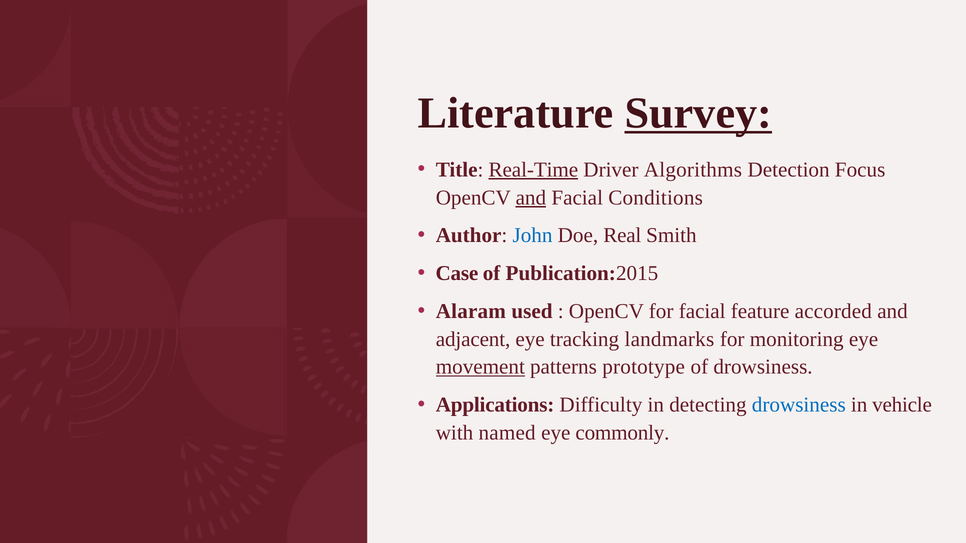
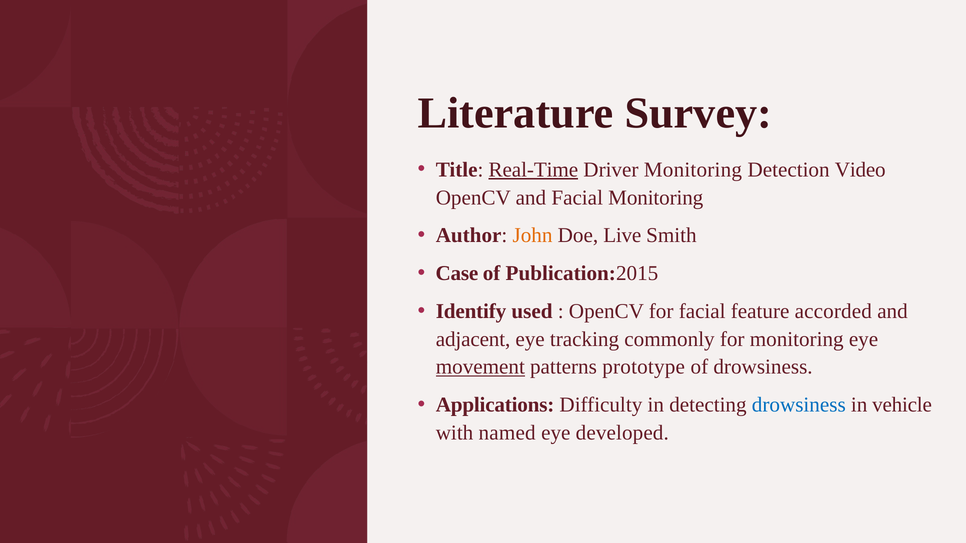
Survey underline: present -> none
Driver Algorithms: Algorithms -> Monitoring
Focus: Focus -> Video
and at (531, 198) underline: present -> none
Facial Conditions: Conditions -> Monitoring
John colour: blue -> orange
Real: Real -> Live
Alaram: Alaram -> Identify
landmarks: landmarks -> commonly
commonly: commonly -> developed
